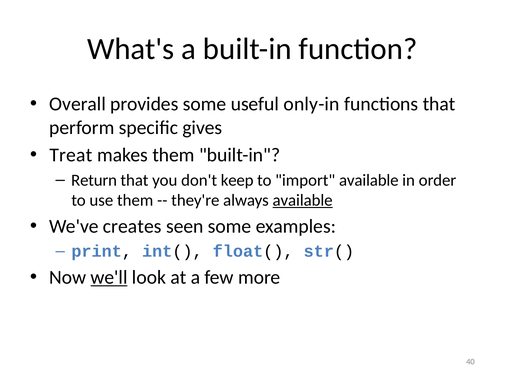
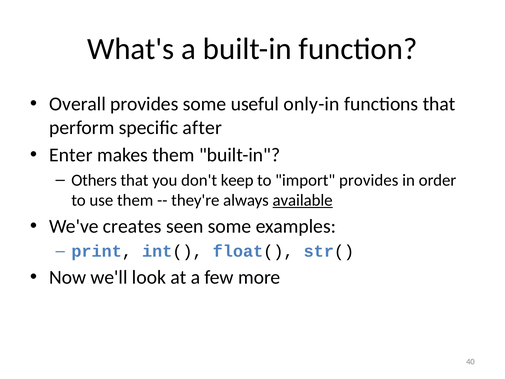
gives: gives -> after
Treat: Treat -> Enter
Return: Return -> Others
import available: available -> provides
we'll underline: present -> none
